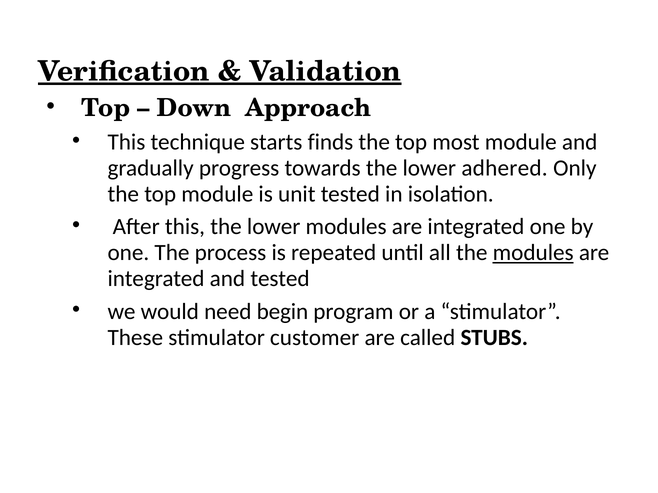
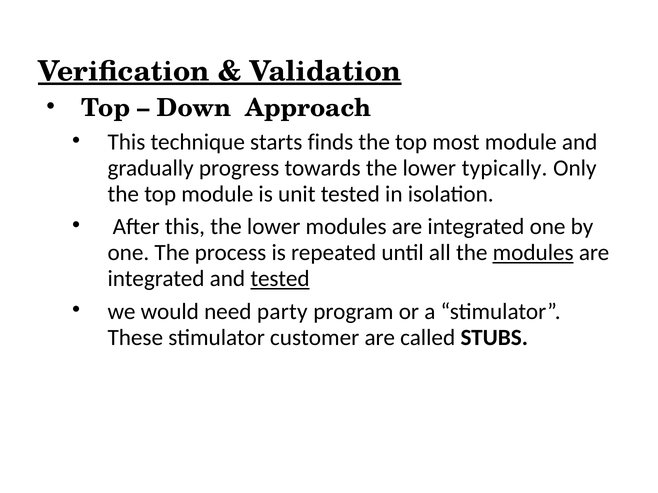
adhered: adhered -> typically
tested at (280, 279) underline: none -> present
begin: begin -> party
